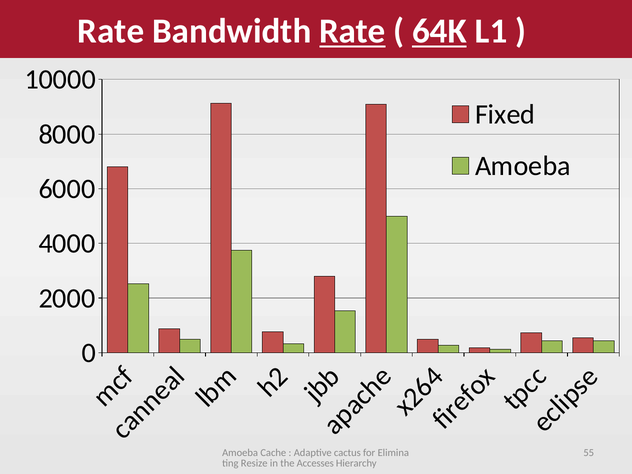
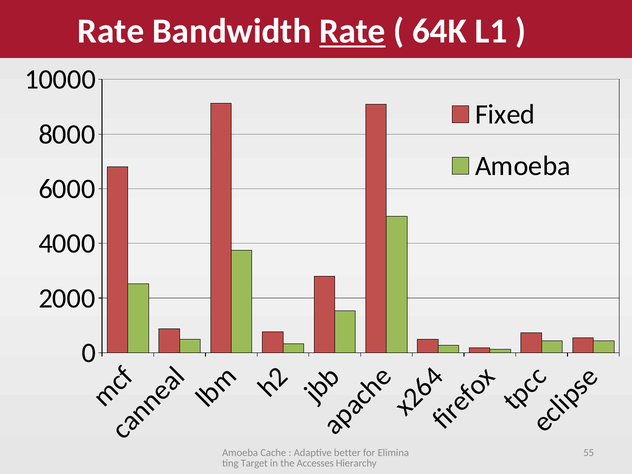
64K underline: present -> none
cactus: cactus -> better
Resize: Resize -> Target
